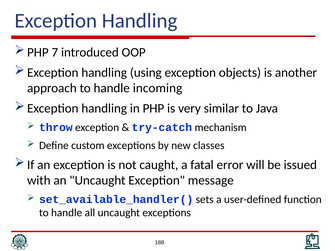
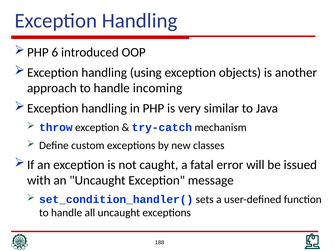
7: 7 -> 6
set_available_handler(: set_available_handler( -> set_condition_handler(
